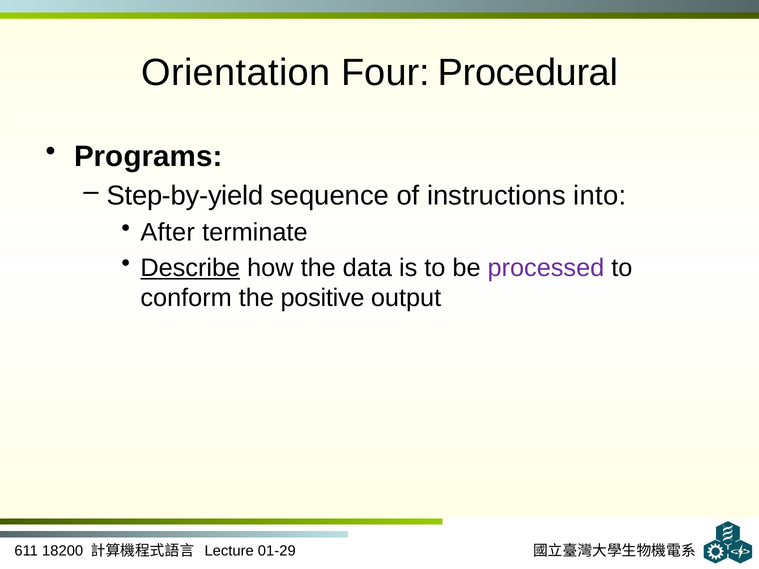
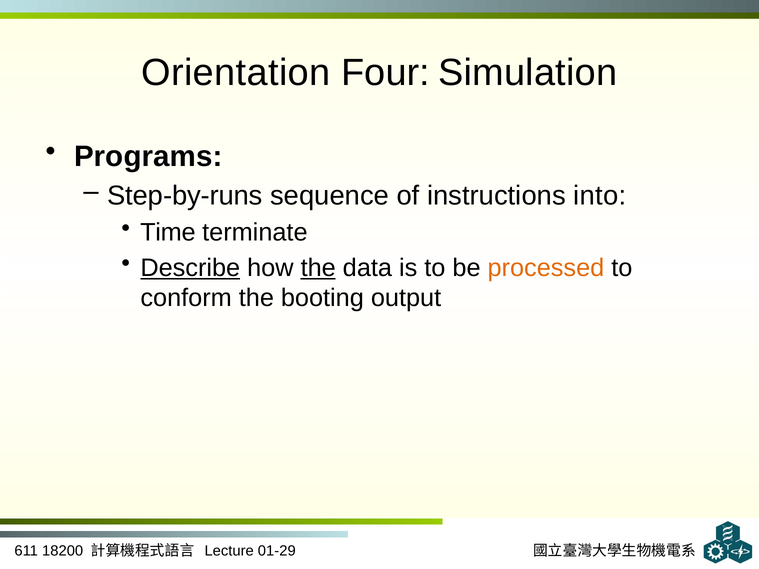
Procedural: Procedural -> Simulation
Step-by-yield: Step-by-yield -> Step-by-runs
After: After -> Time
the at (318, 268) underline: none -> present
processed colour: purple -> orange
positive: positive -> booting
